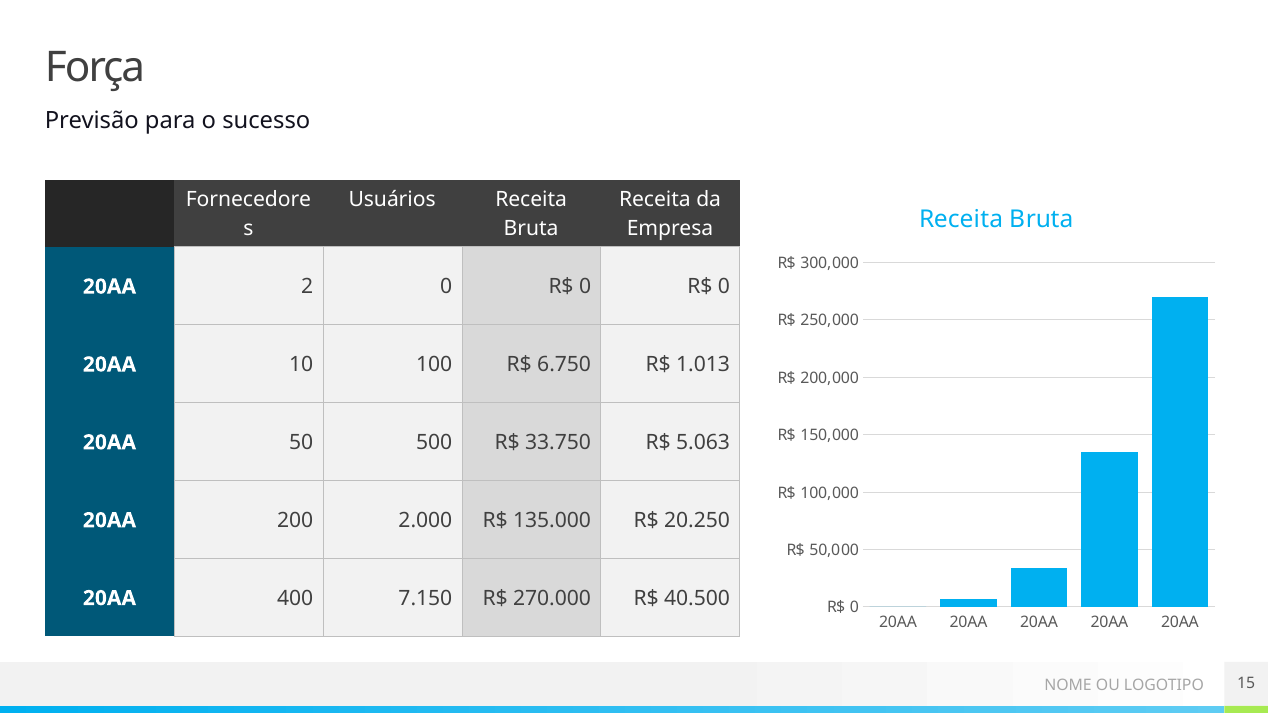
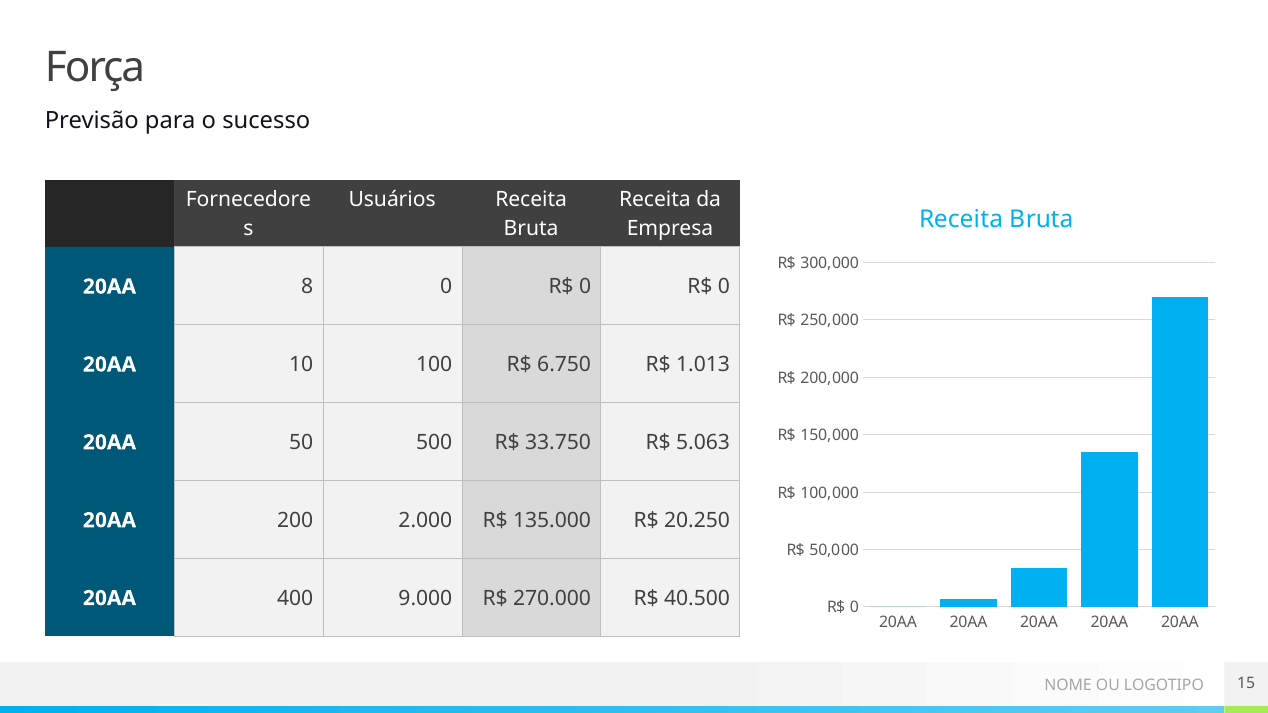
2: 2 -> 8
7.150: 7.150 -> 9.000
